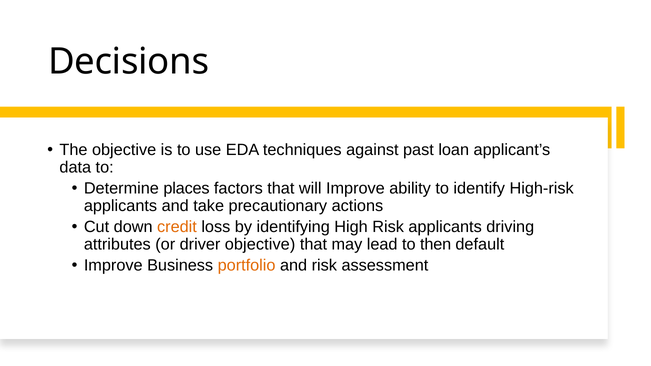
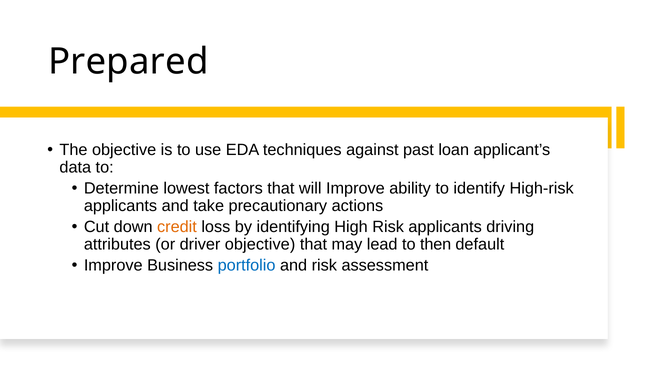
Decisions: Decisions -> Prepared
places: places -> lowest
portfolio colour: orange -> blue
